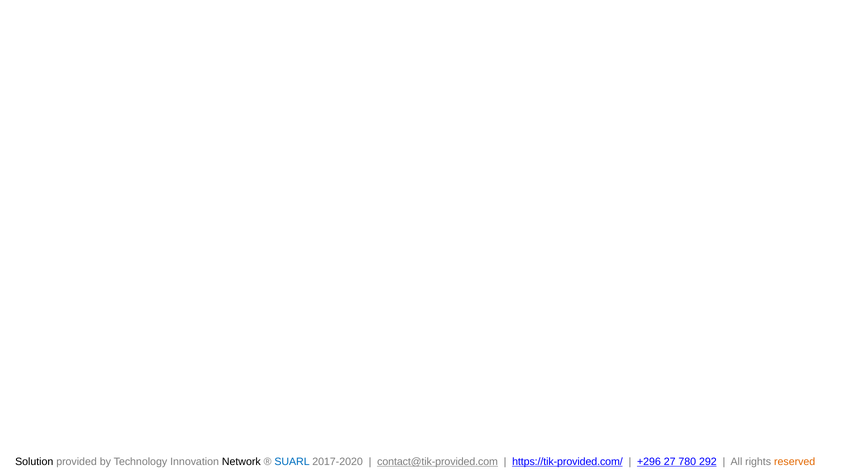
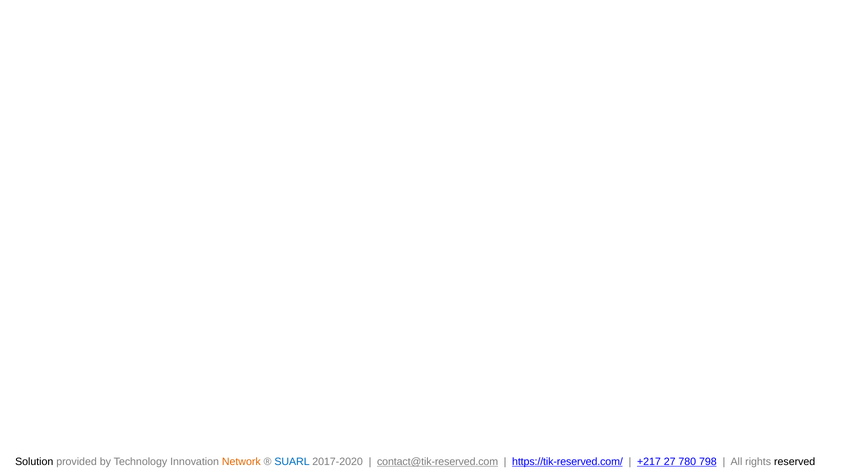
Network colour: black -> orange
contact@tik-provided.com: contact@tik-provided.com -> contact@tik-reserved.com
https://tik-provided.com/: https://tik-provided.com/ -> https://tik-reserved.com/
+296: +296 -> +217
292: 292 -> 798
reserved colour: orange -> black
